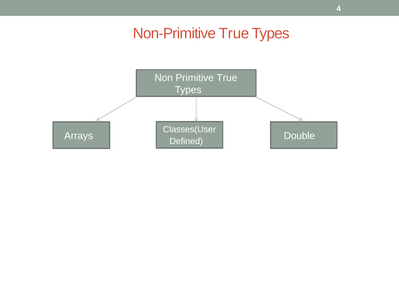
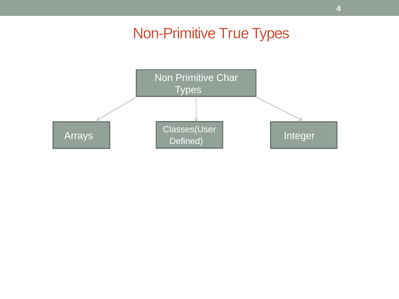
Primitive True: True -> Char
Double: Double -> Integer
